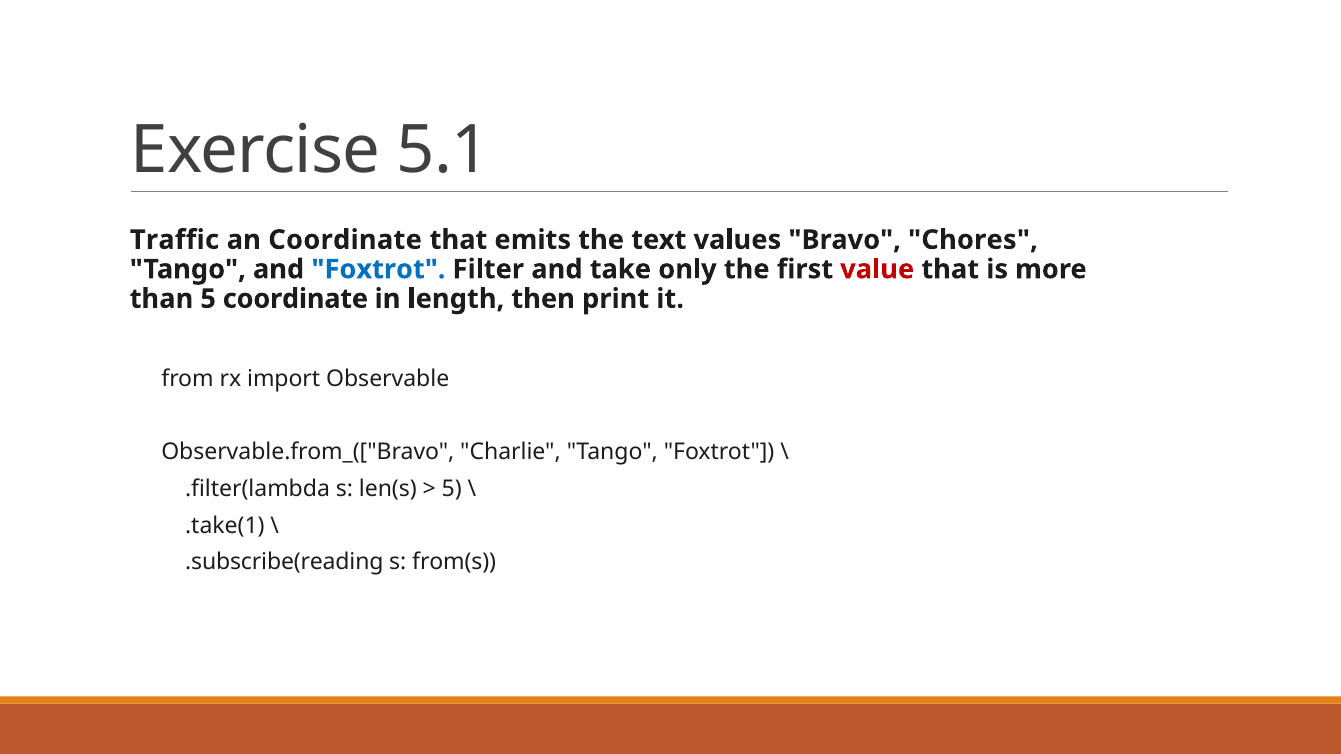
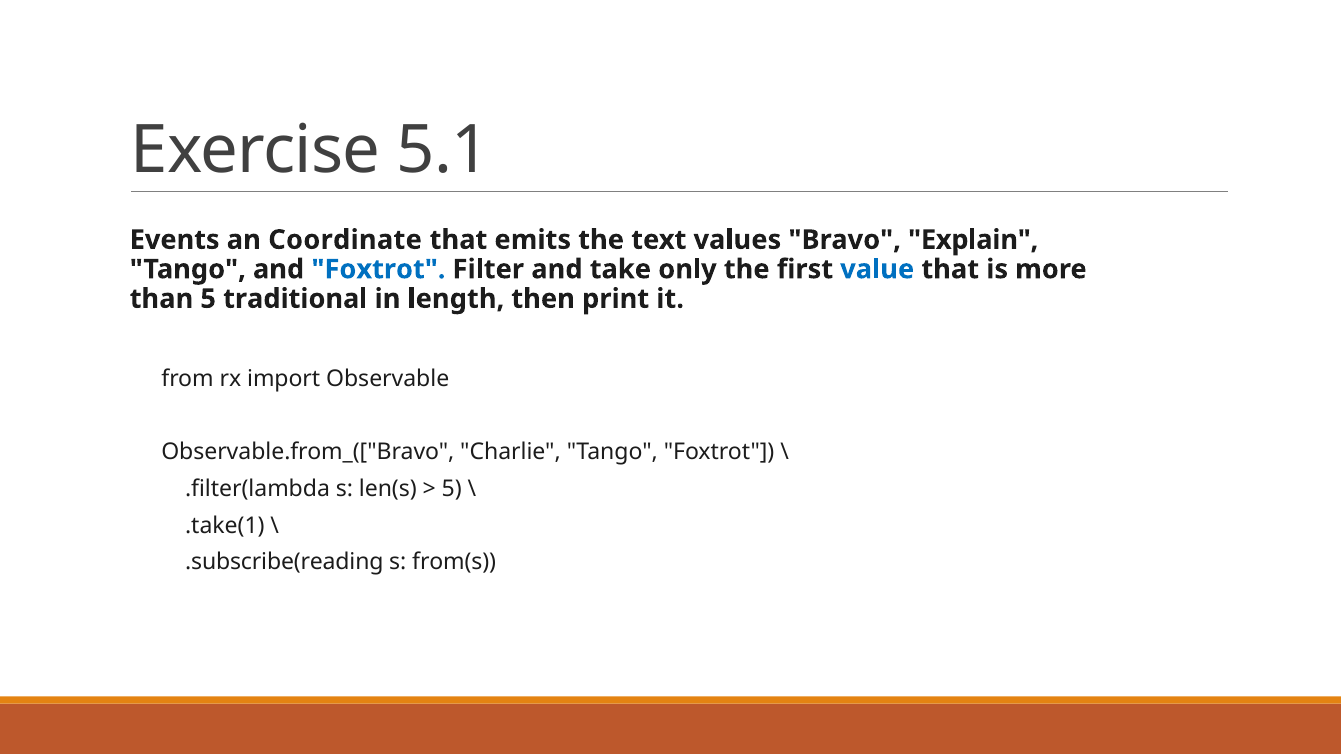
Traffic: Traffic -> Events
Chores: Chores -> Explain
value colour: red -> blue
5 coordinate: coordinate -> traditional
